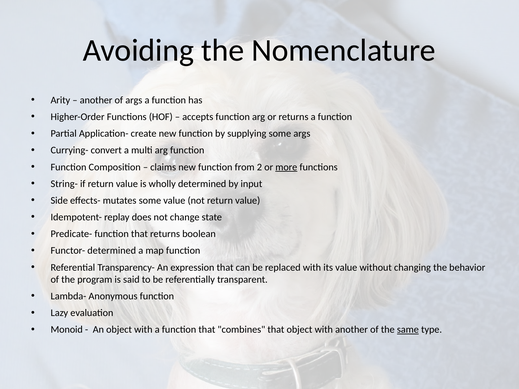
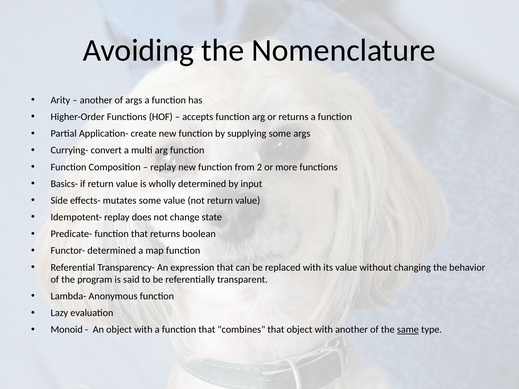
claims at (163, 167): claims -> replay
more underline: present -> none
String-: String- -> Basics-
